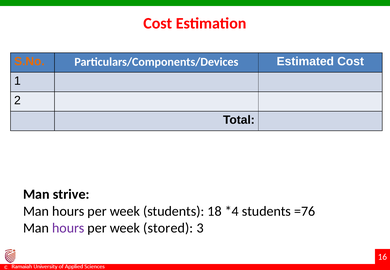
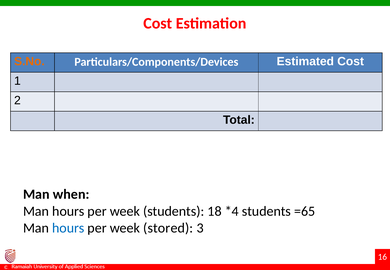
strive: strive -> when
=76: =76 -> =65
hours at (68, 228) colour: purple -> blue
